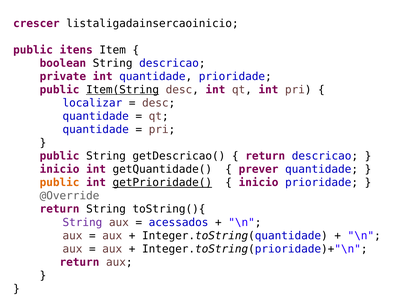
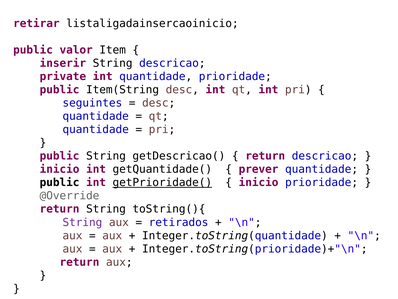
crescer: crescer -> retirar
itens: itens -> valor
boolean: boolean -> inserir
Item(String underline: present -> none
localizar: localizar -> seguintes
public at (60, 182) colour: orange -> black
acessados: acessados -> retirados
